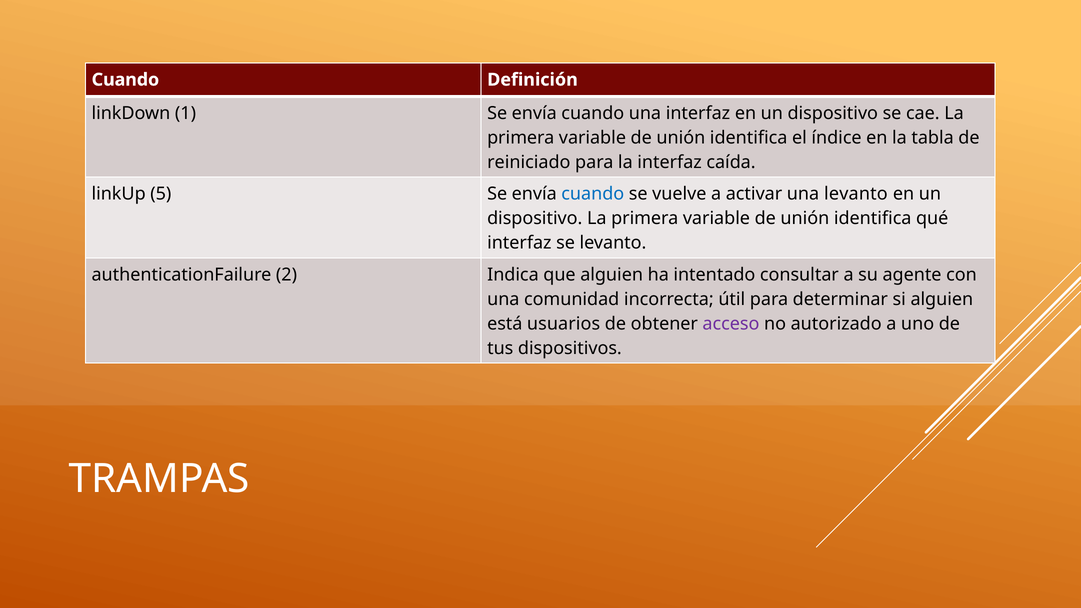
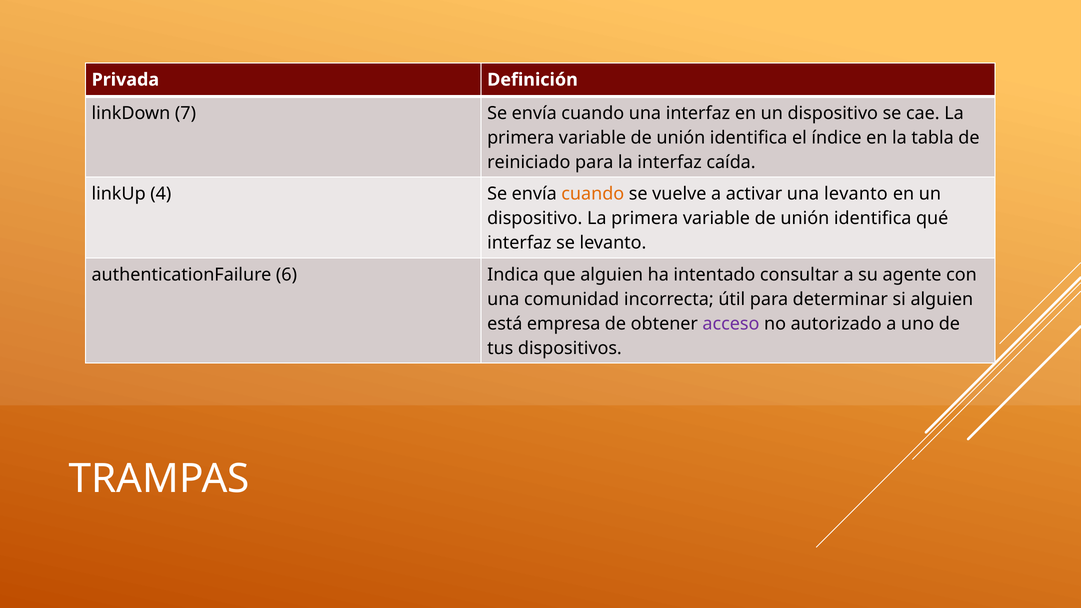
Cuando at (125, 80): Cuando -> Privada
1: 1 -> 7
5: 5 -> 4
cuando at (593, 194) colour: blue -> orange
2: 2 -> 6
usuarios: usuarios -> empresa
